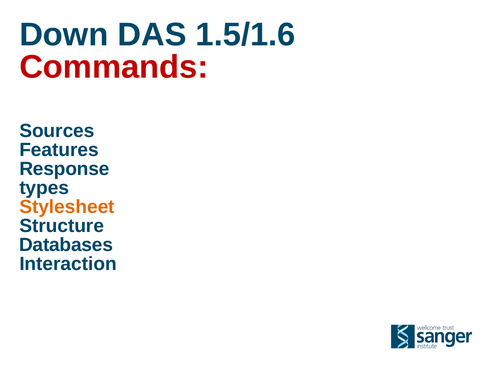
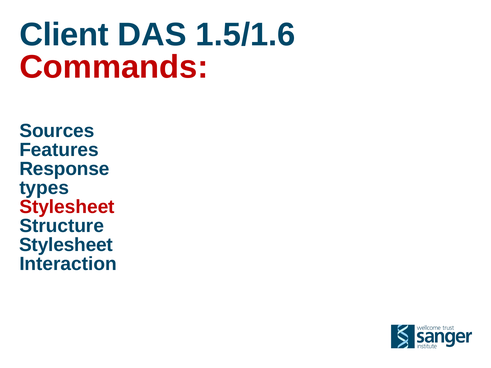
Down: Down -> Client
Stylesheet at (67, 207) colour: orange -> red
Databases at (66, 245): Databases -> Stylesheet
